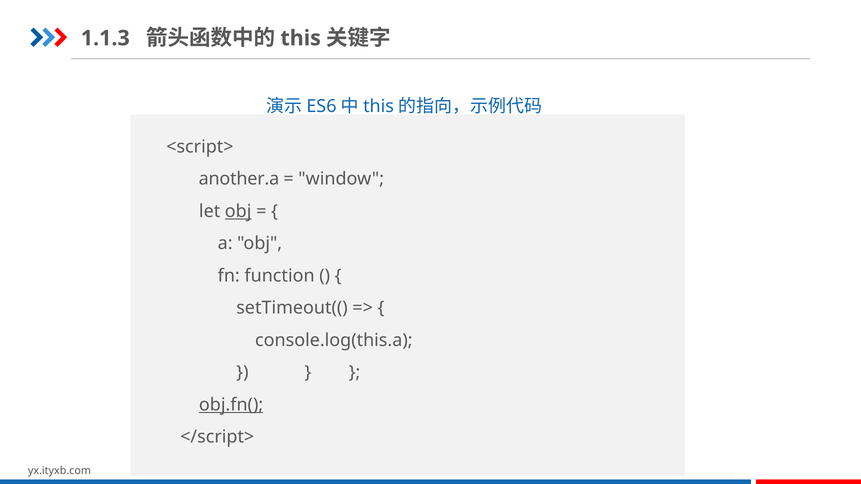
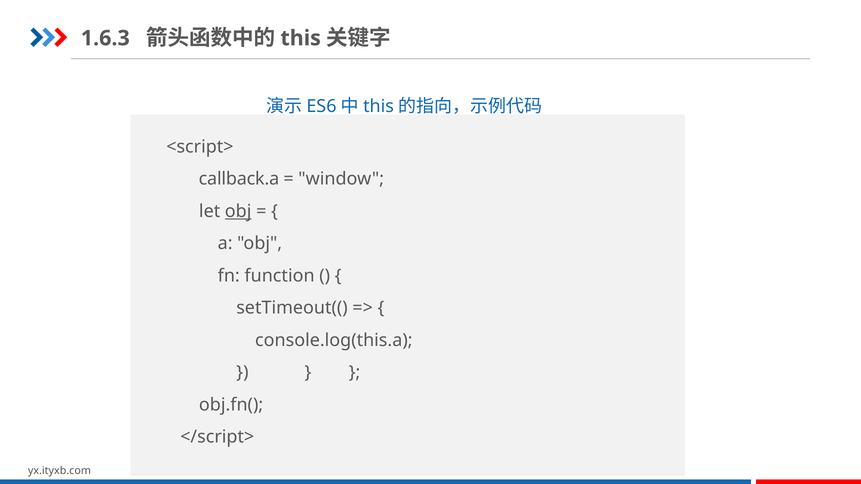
1.1.3: 1.1.3 -> 1.6.3
another.a: another.a -> callback.a
obj.fn( underline: present -> none
